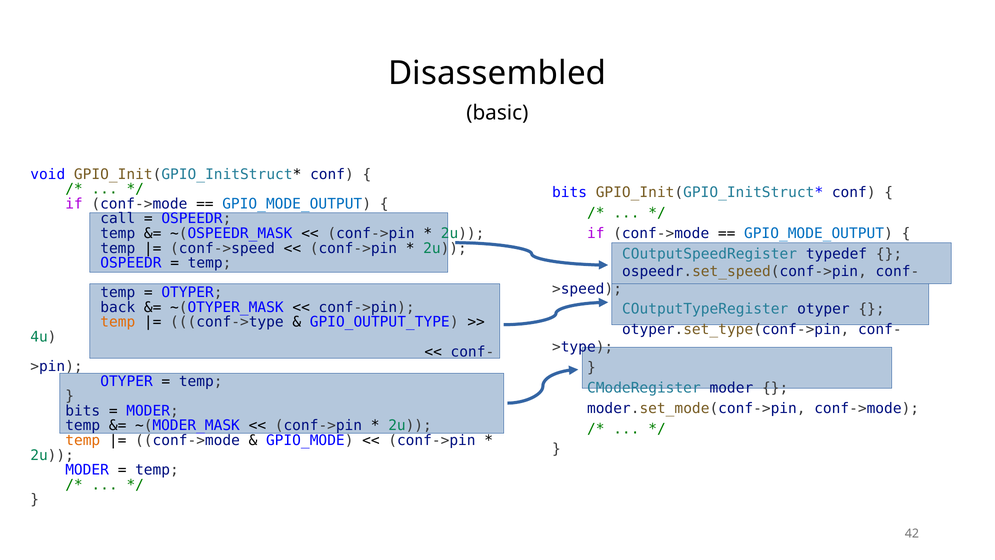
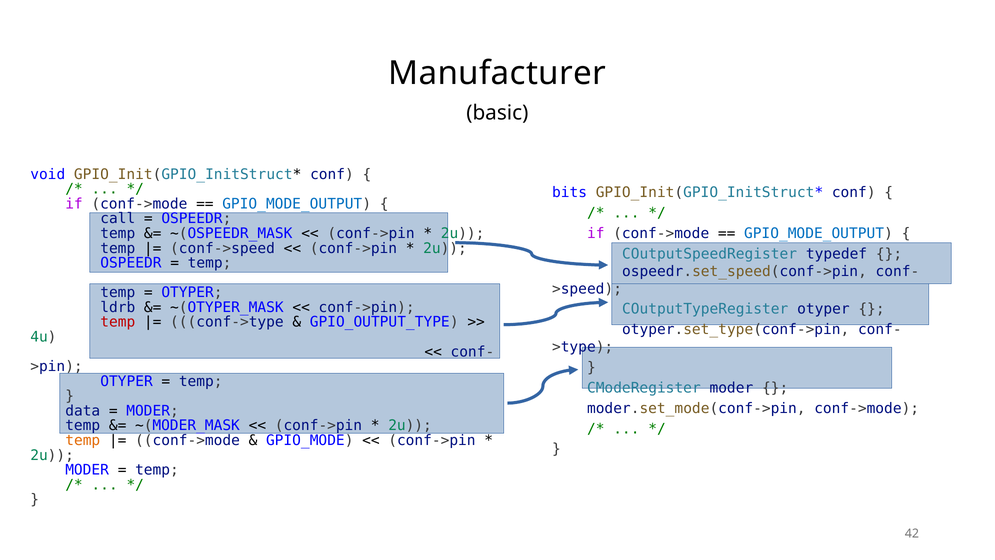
Disassembled: Disassembled -> Manufacturer
back: back -> ldrb
temp at (118, 322) colour: orange -> red
bits at (83, 411): bits -> data
